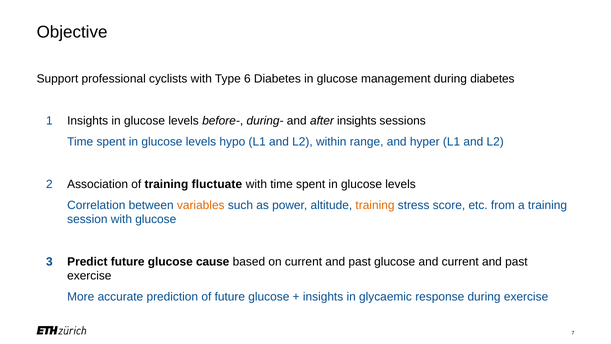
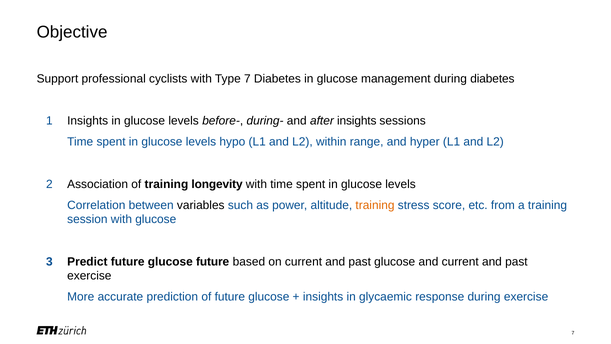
Type 6: 6 -> 7
fluctuate: fluctuate -> longevity
variables colour: orange -> black
glucose cause: cause -> future
